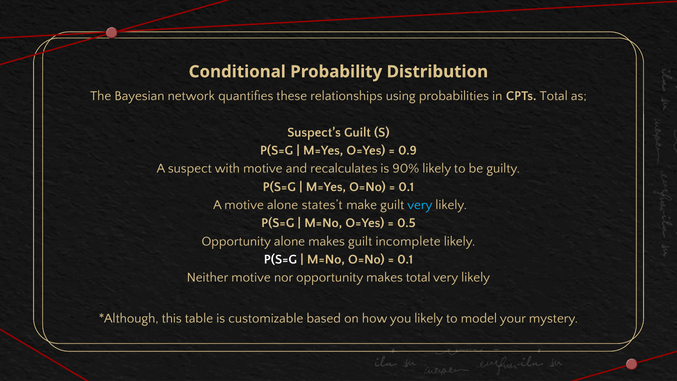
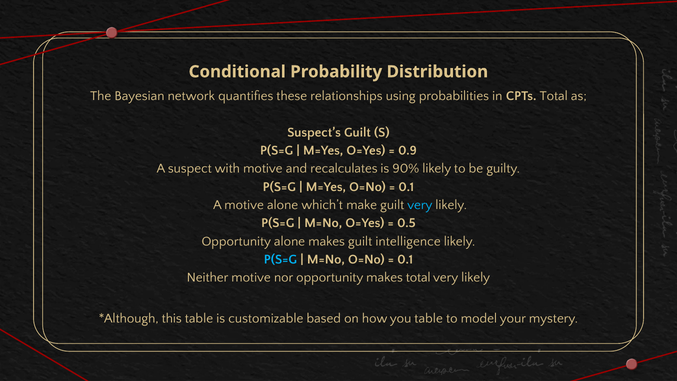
states’t: states’t -> which’t
incomplete: incomplete -> intelligence
P(S=G at (280, 259) colour: white -> light blue
you likely: likely -> table
